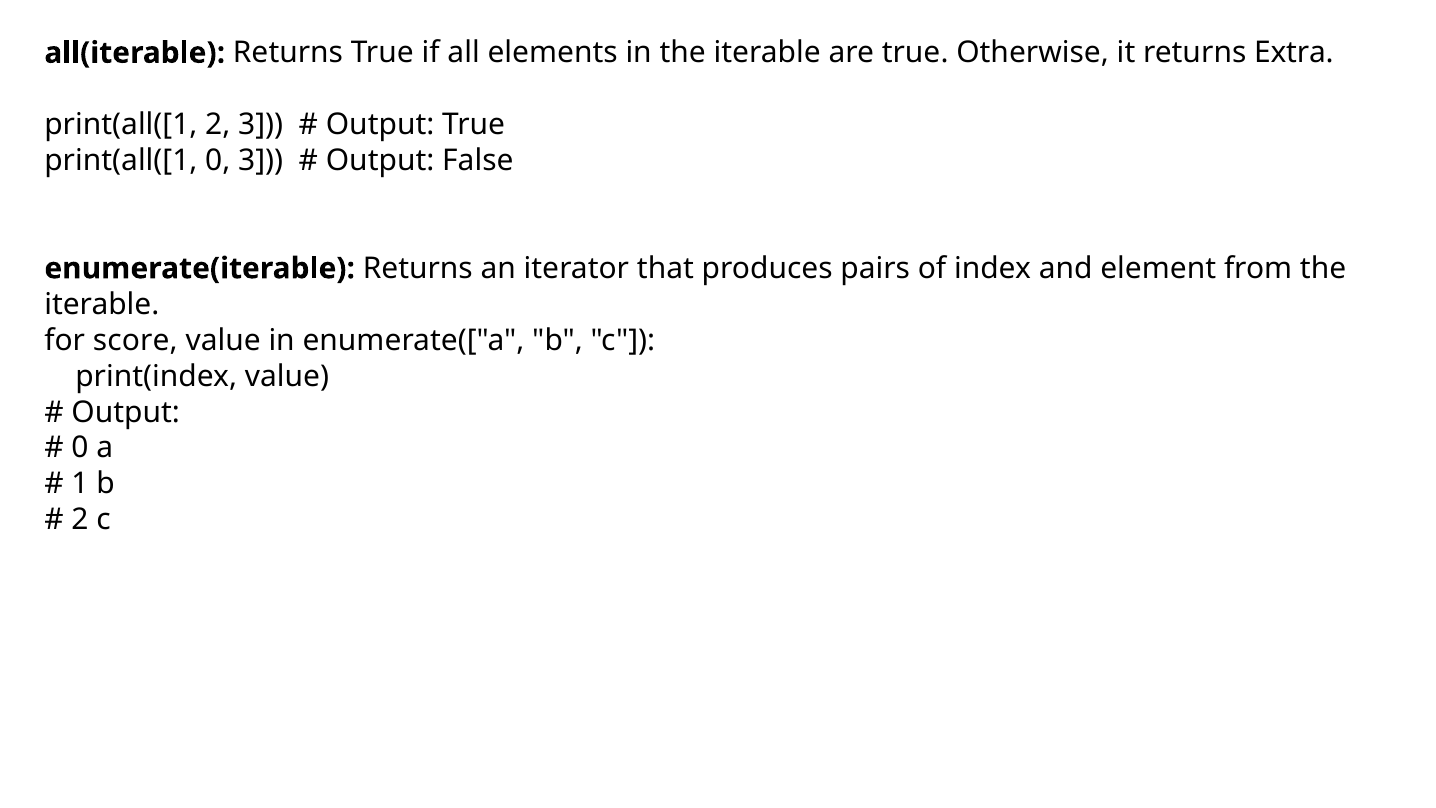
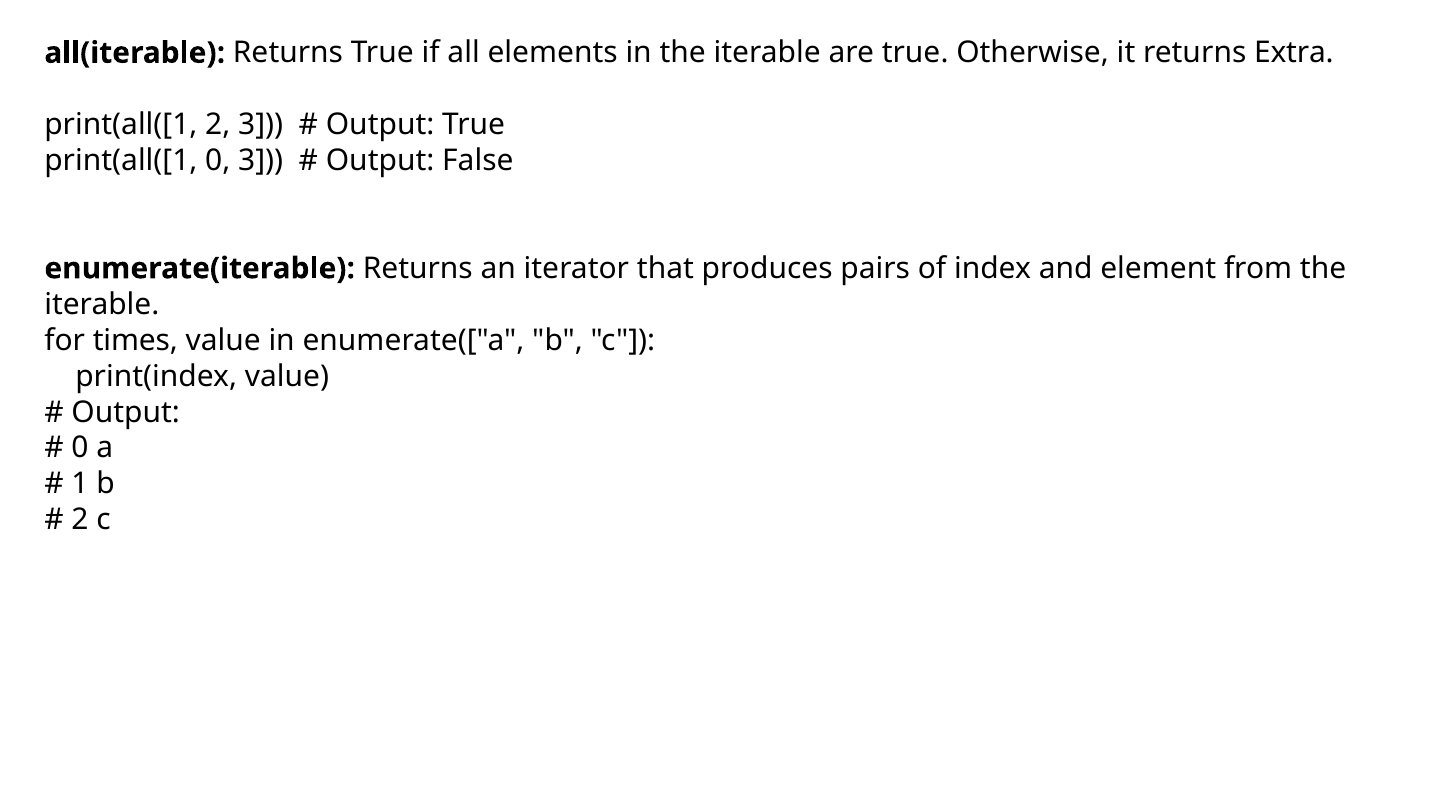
score: score -> times
